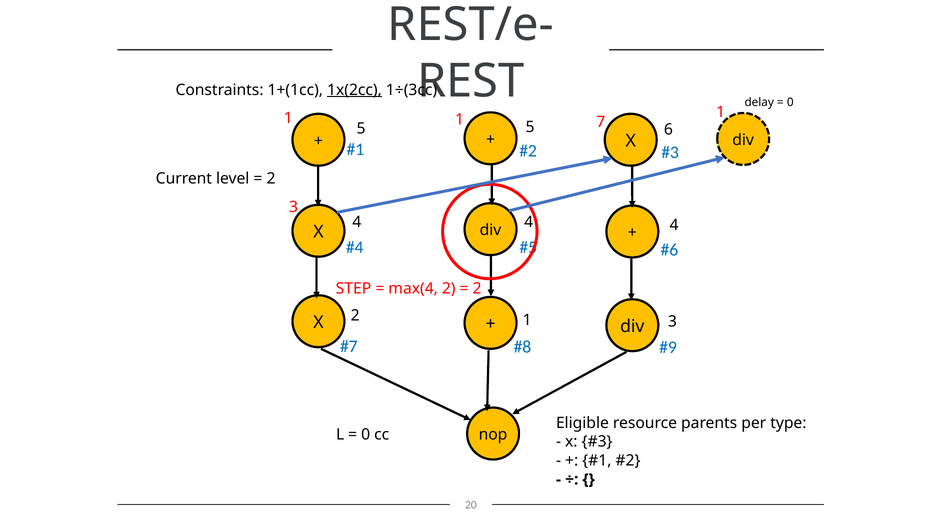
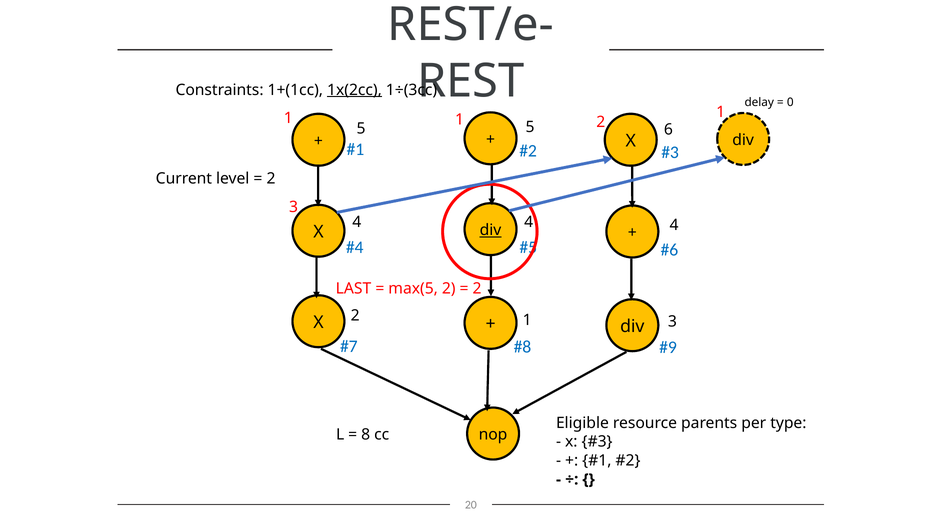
1 7: 7 -> 2
div at (491, 230) underline: none -> present
STEP: STEP -> LAST
max(4: max(4 -> max(5
0 at (366, 434): 0 -> 8
